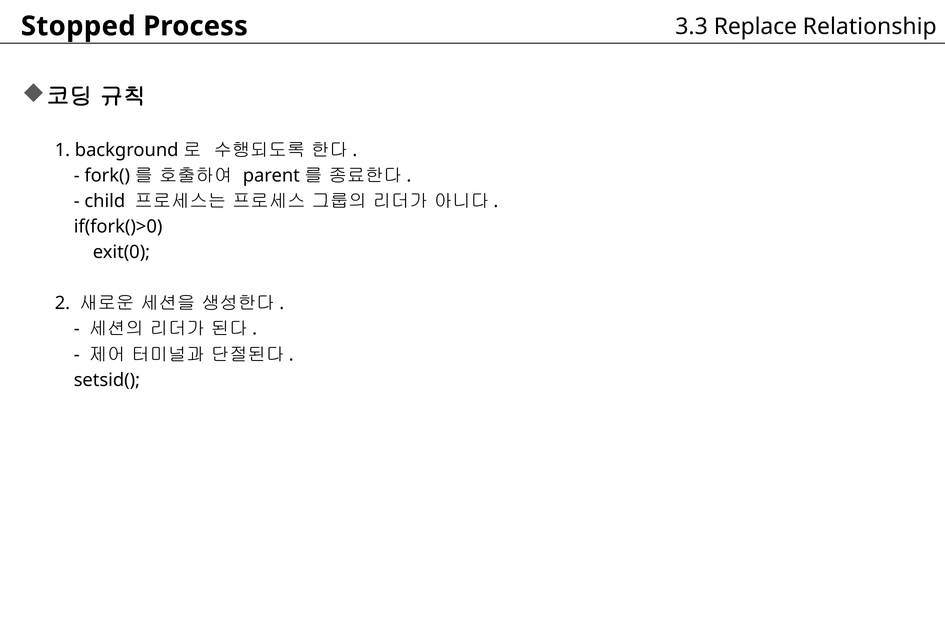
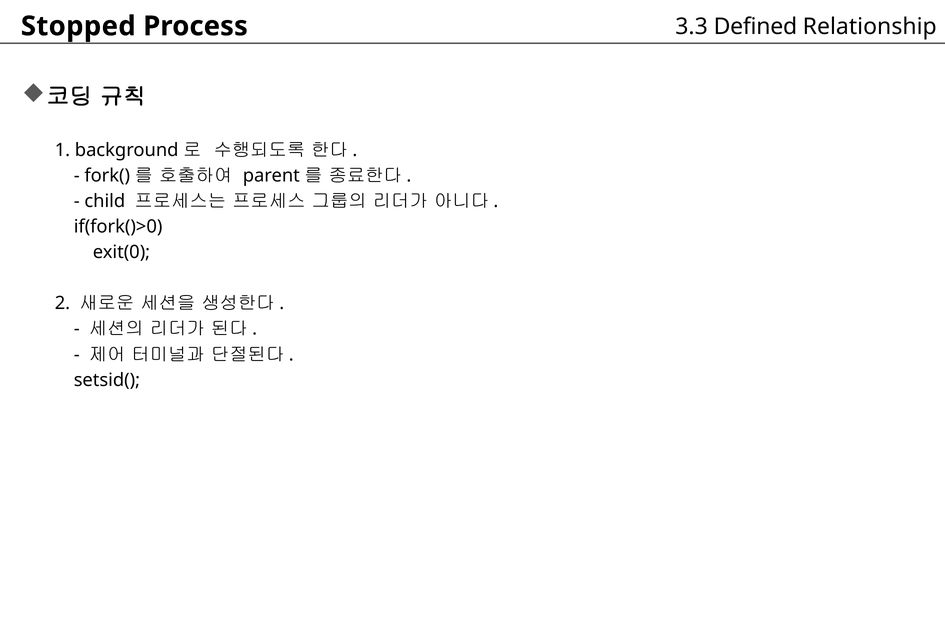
Replace: Replace -> Defined
